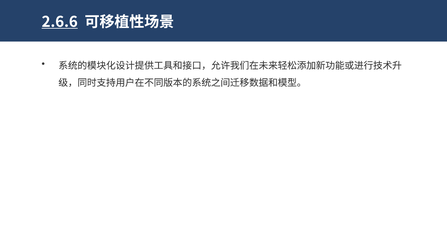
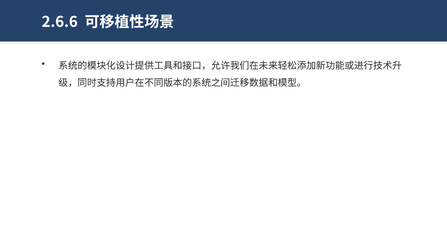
2.6.6 underline: present -> none
